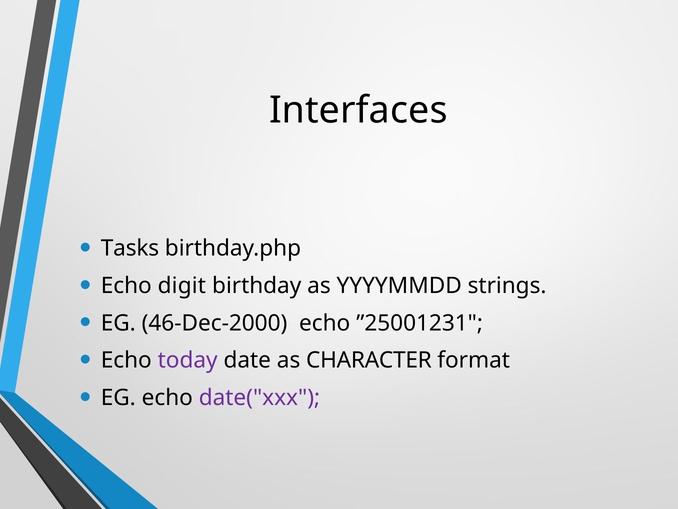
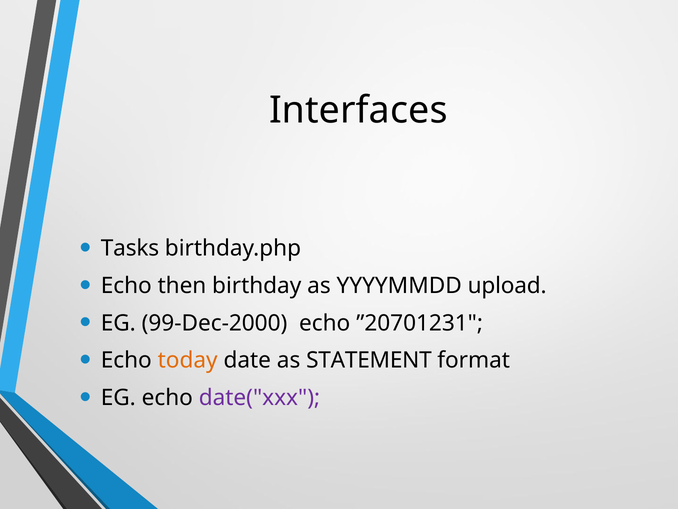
digit: digit -> then
strings: strings -> upload
46-Dec-2000: 46-Dec-2000 -> 99-Dec-2000
”25001231: ”25001231 -> ”20701231
today colour: purple -> orange
CHARACTER: CHARACTER -> STATEMENT
